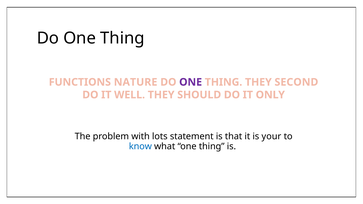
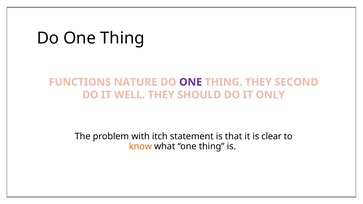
lots: lots -> itch
your: your -> clear
know colour: blue -> orange
